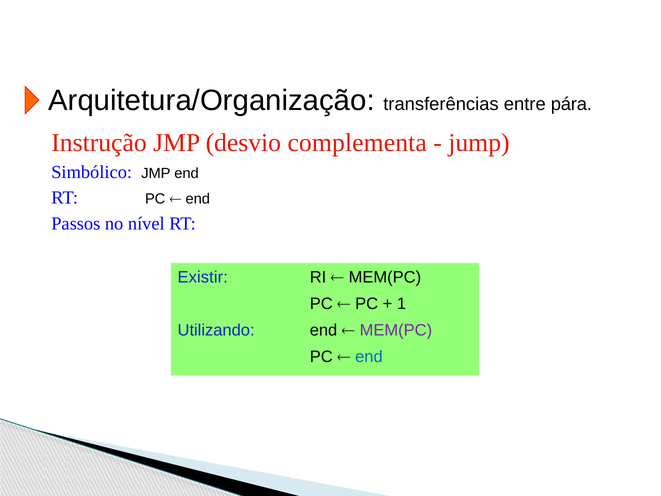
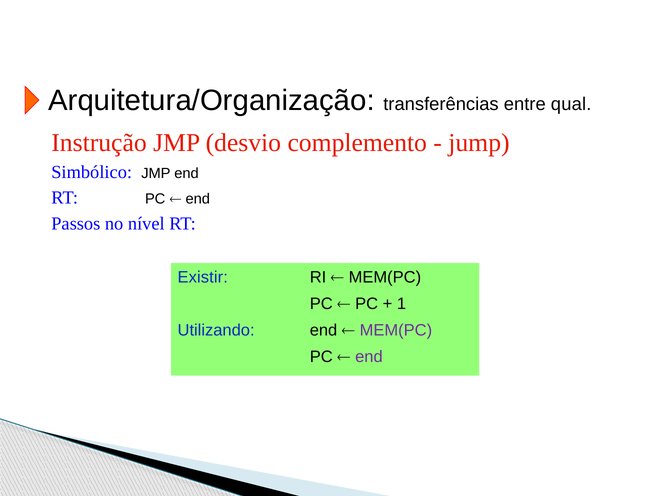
pára: pára -> qual
complementa: complementa -> complemento
end at (369, 357) colour: blue -> purple
